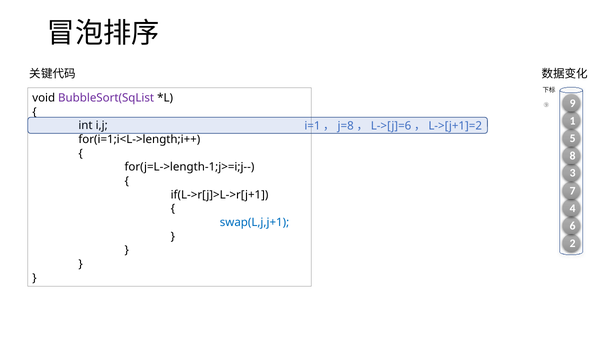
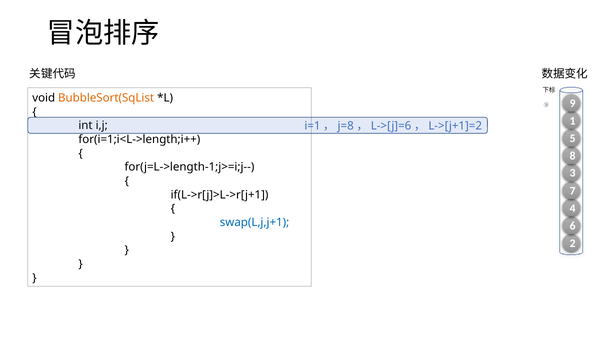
BubbleSort(SqList colour: purple -> orange
